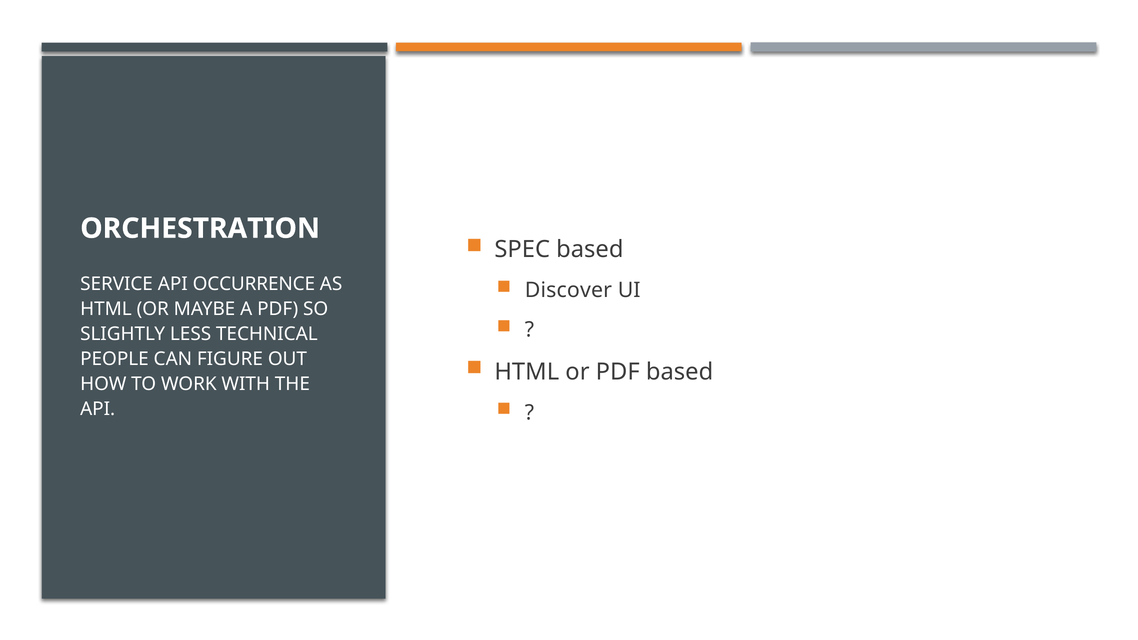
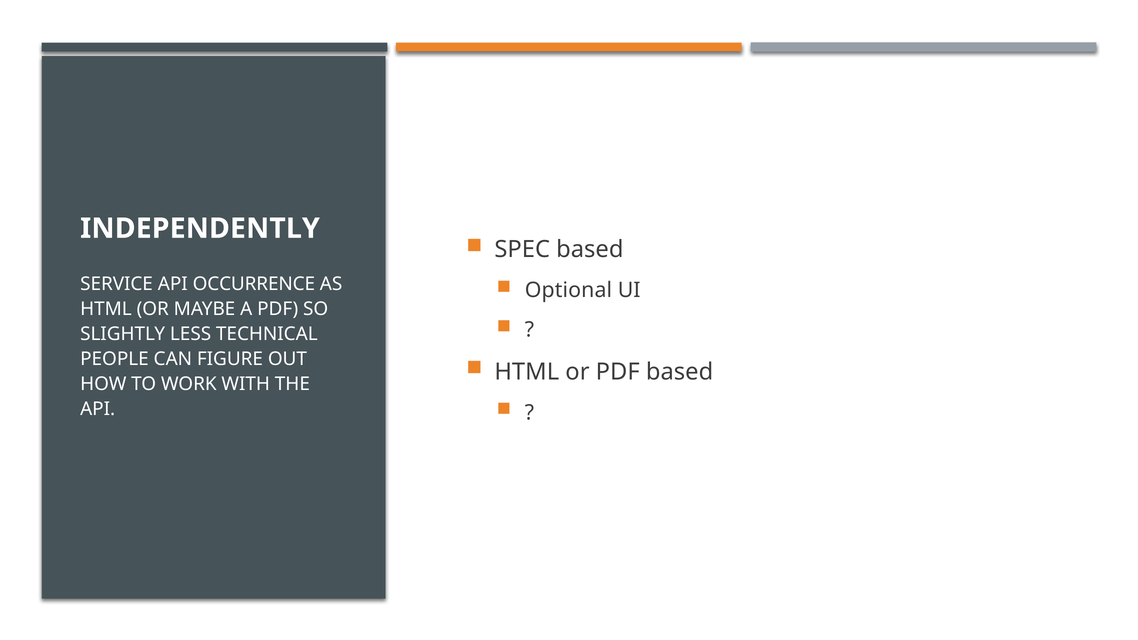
ORCHESTRATION: ORCHESTRATION -> INDEPENDENTLY
Discover: Discover -> Optional
